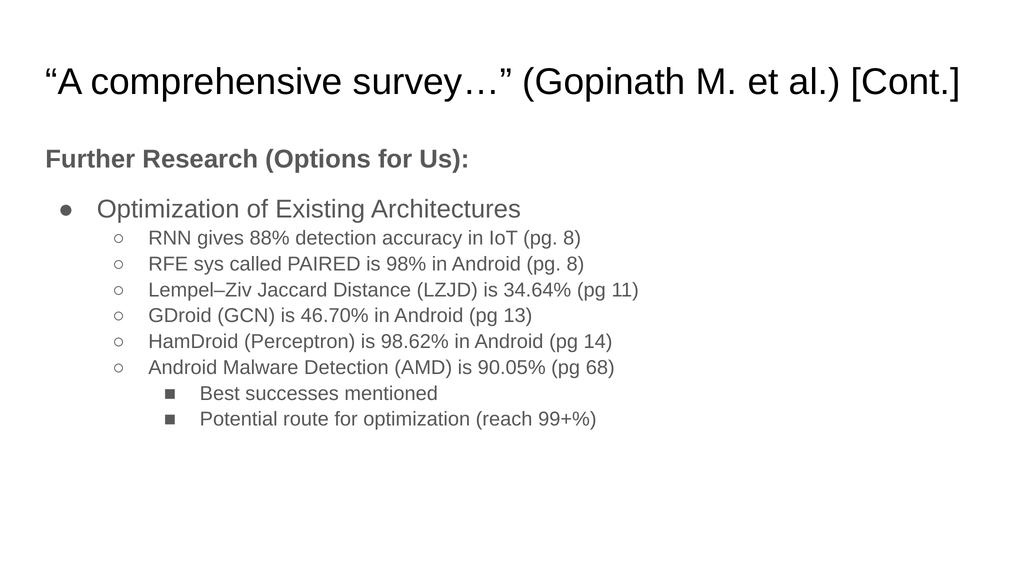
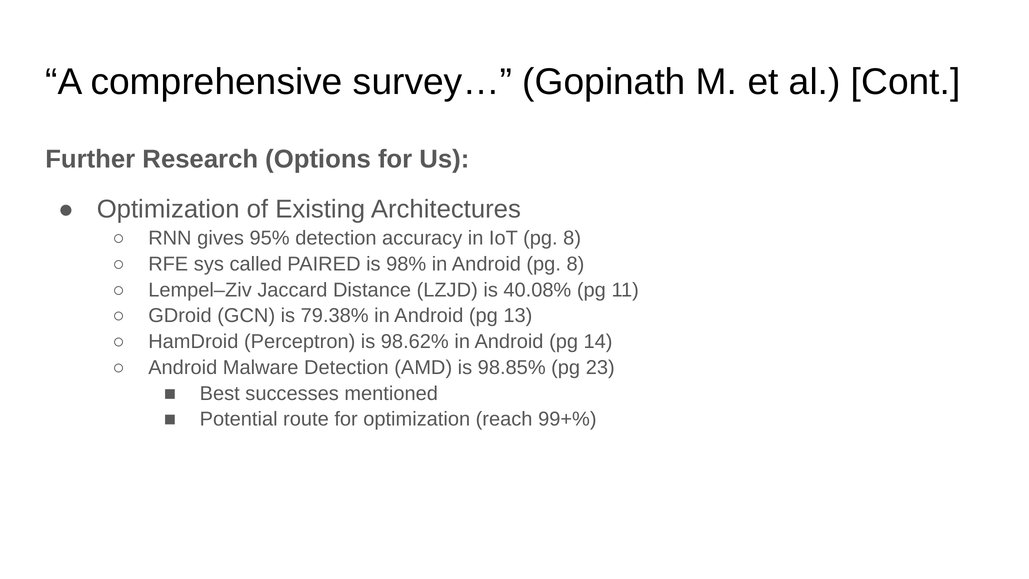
88%: 88% -> 95%
34.64%: 34.64% -> 40.08%
46.70%: 46.70% -> 79.38%
90.05%: 90.05% -> 98.85%
68: 68 -> 23
